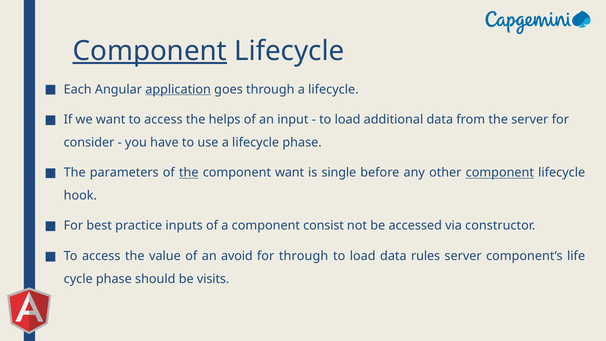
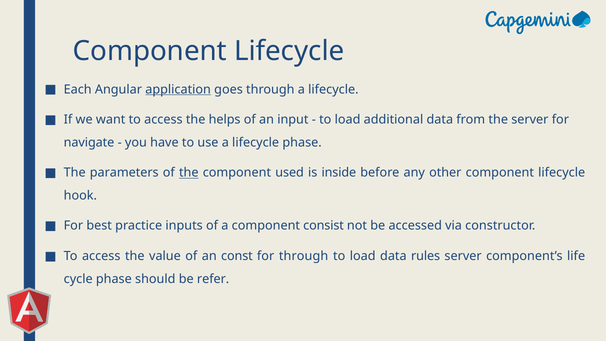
Component at (150, 51) underline: present -> none
consider: consider -> navigate
component want: want -> used
single: single -> inside
component at (500, 173) underline: present -> none
avoid: avoid -> const
visits: visits -> refer
